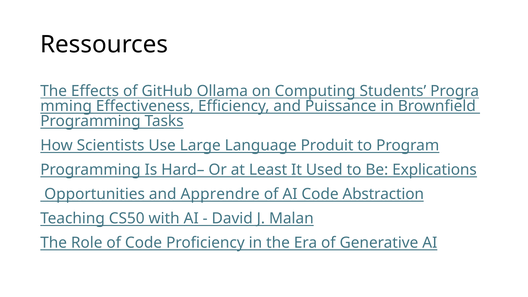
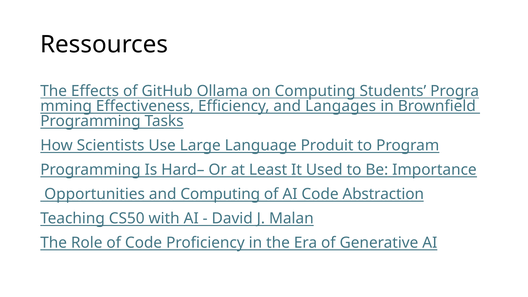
Puissance: Puissance -> Langages
Explications: Explications -> Importance
and Apprendre: Apprendre -> Computing
